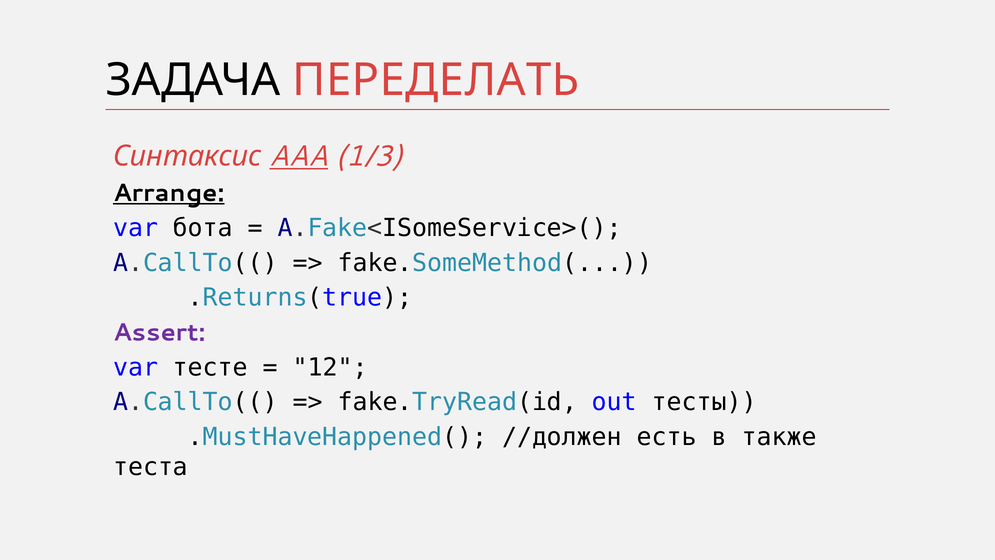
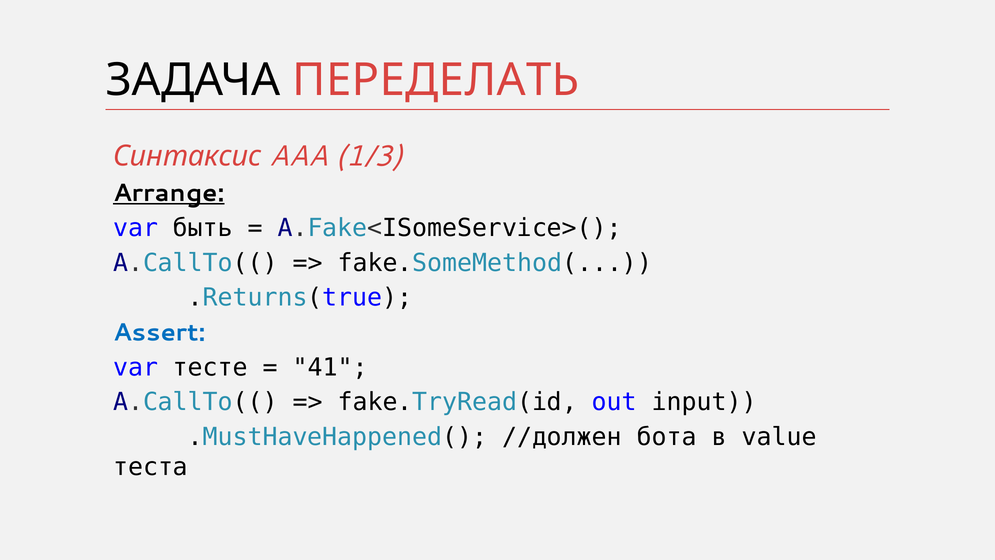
AAA underline: present -> none
бота: бота -> быть
Assert colour: purple -> blue
12: 12 -> 41
тесты: тесты -> input
есть: есть -> бота
также: также -> value
